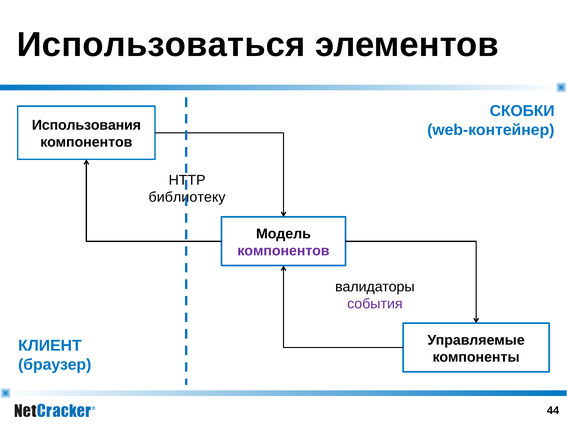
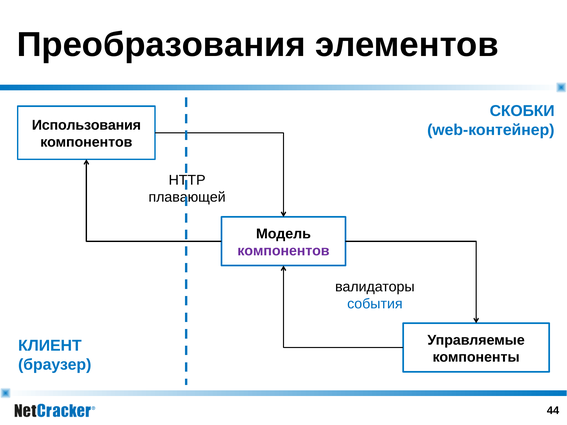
Использоваться: Использоваться -> Преобразования
библиотеку: библиотеку -> плавающей
события colour: purple -> blue
